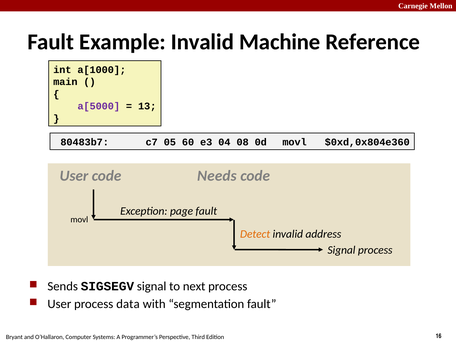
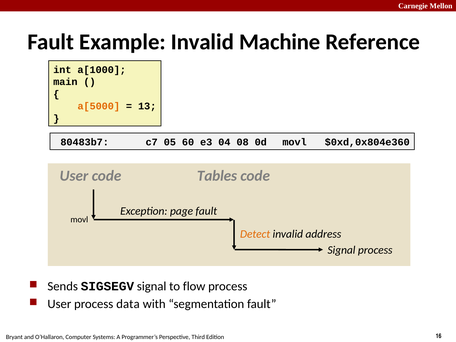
a[5000 colour: purple -> orange
Needs: Needs -> Tables
next: next -> flow
